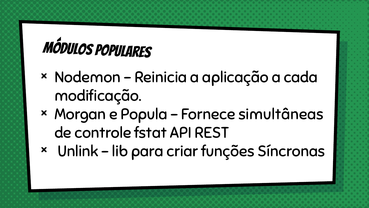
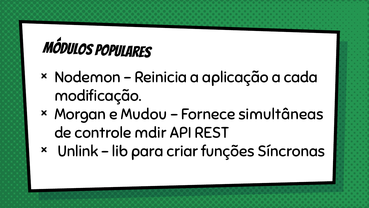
Popula: Popula -> Mudou
fstat: fstat -> mdir
